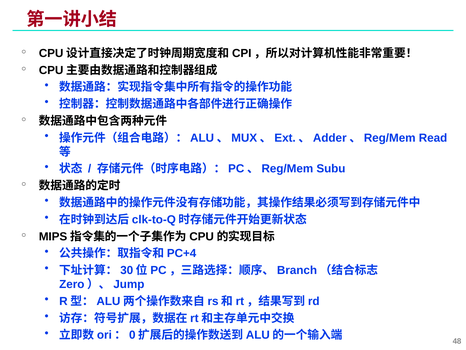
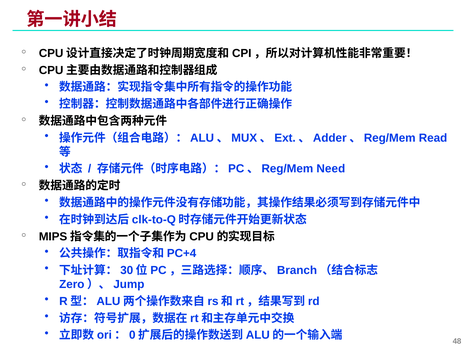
Subu: Subu -> Need
